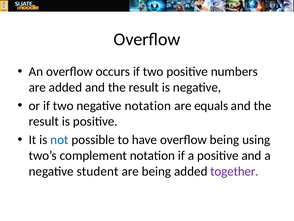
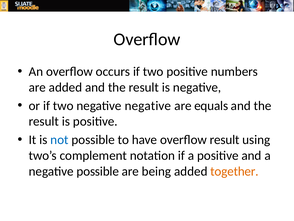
negative notation: notation -> negative
overflow being: being -> result
negative student: student -> possible
together colour: purple -> orange
